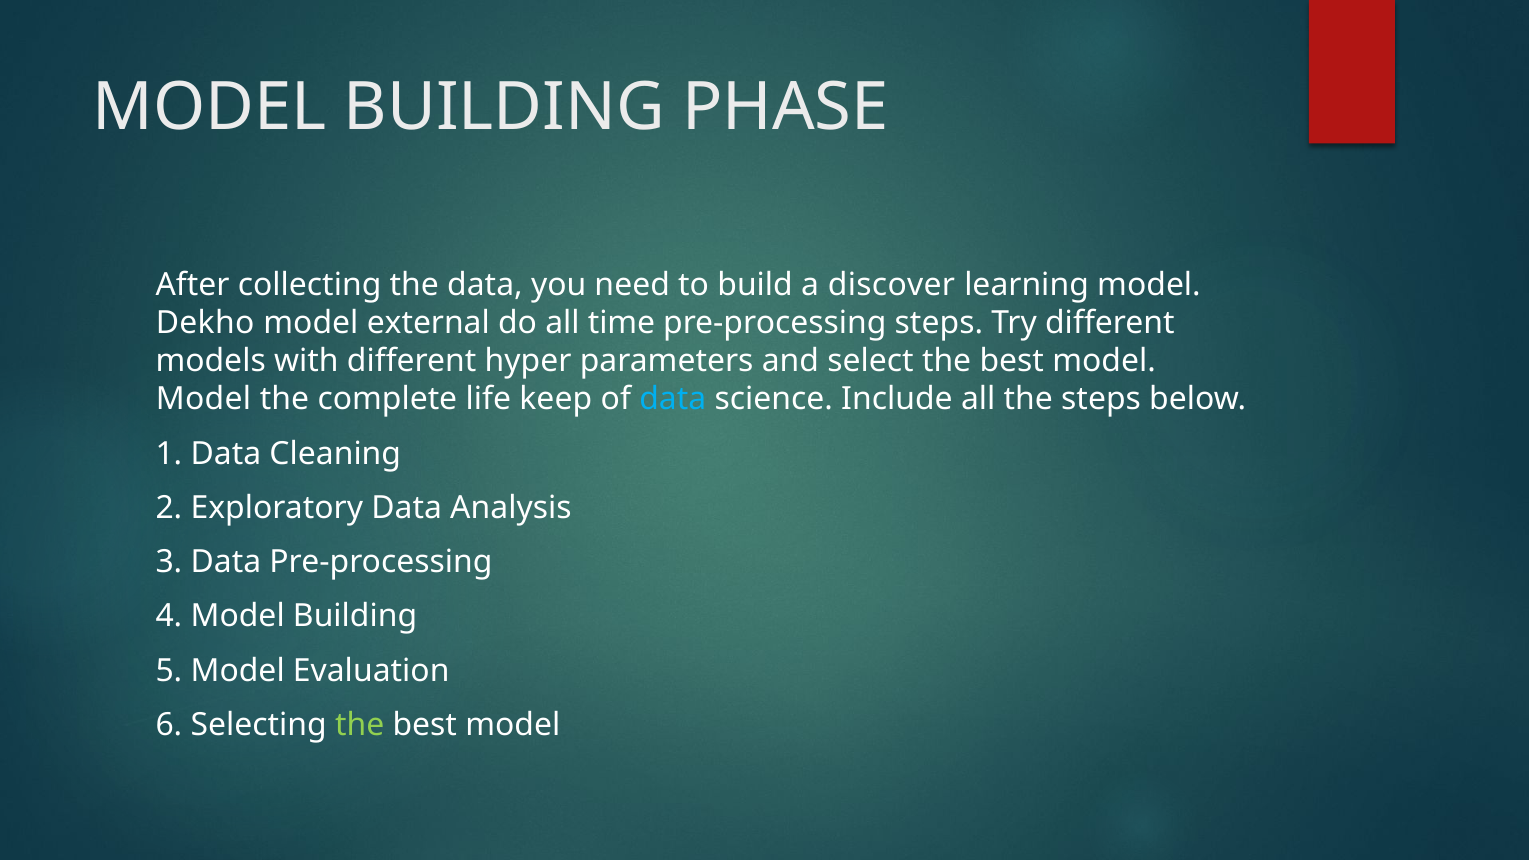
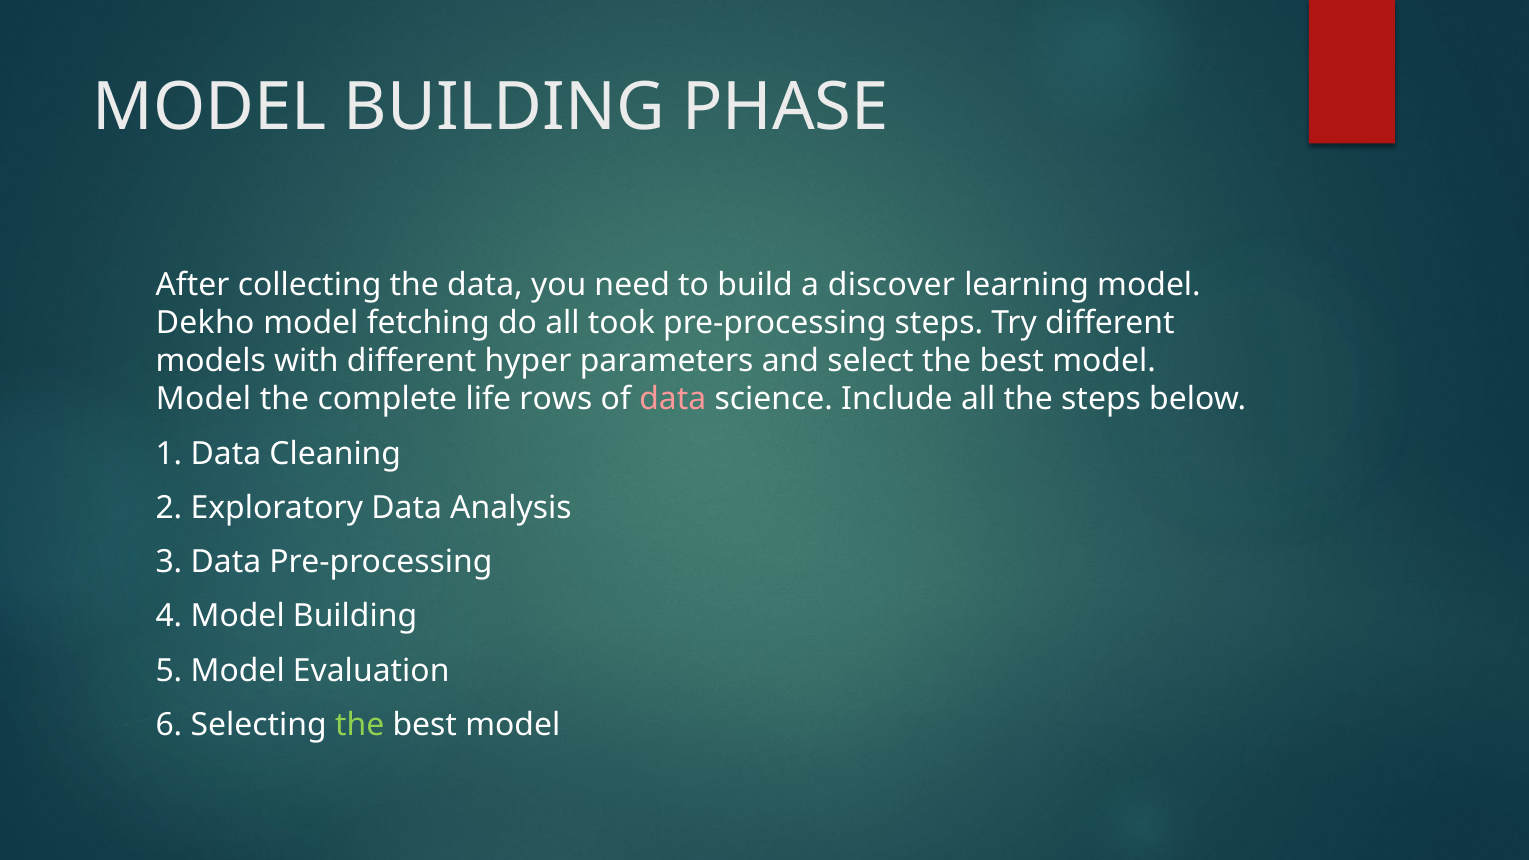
external: external -> fetching
time: time -> took
keep: keep -> rows
data at (673, 399) colour: light blue -> pink
